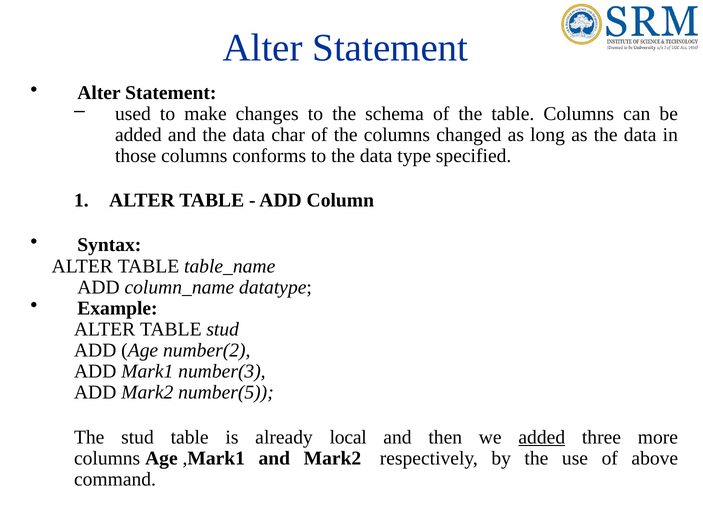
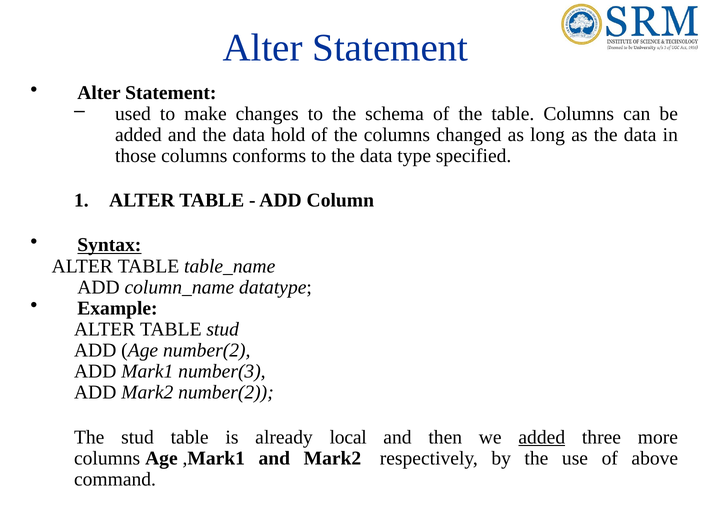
char: char -> hold
Syntax underline: none -> present
Mark2 number(5: number(5 -> number(2
